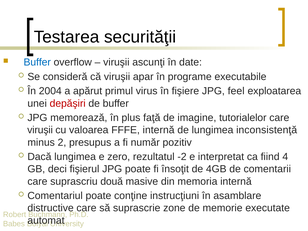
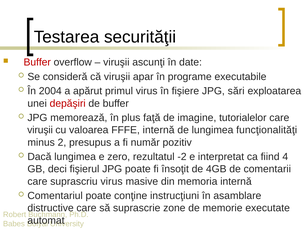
Buffer at (37, 62) colour: blue -> red
feel: feel -> sări
inconsistenţă: inconsistenţă -> funcţionalităţi
suprascriu două: două -> virus
